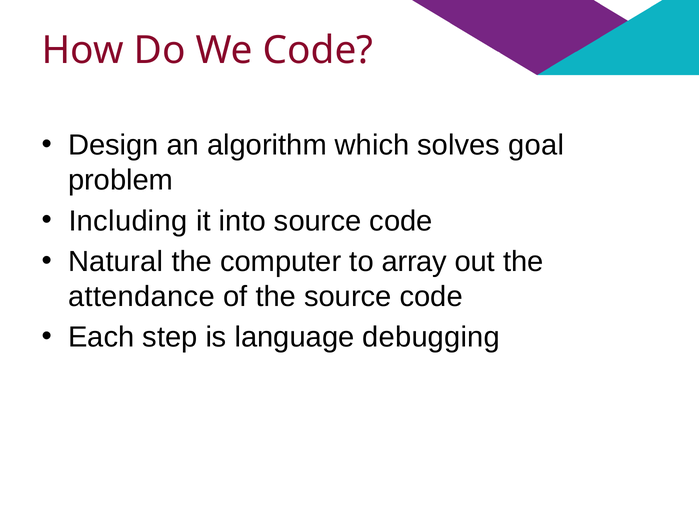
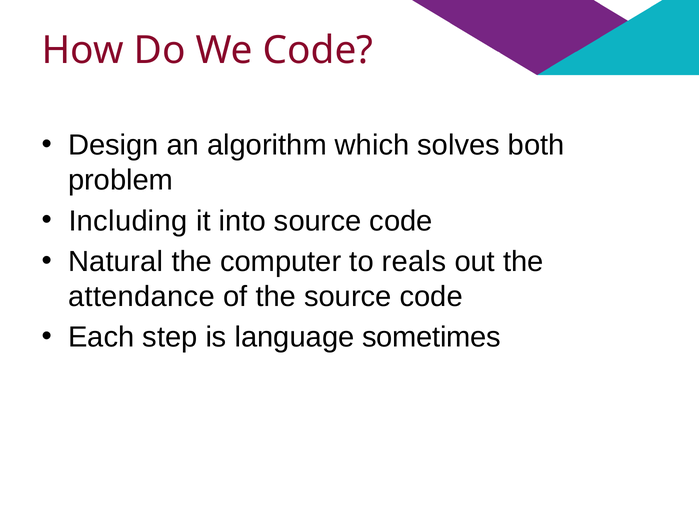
goal: goal -> both
array: array -> reals
debugging: debugging -> sometimes
